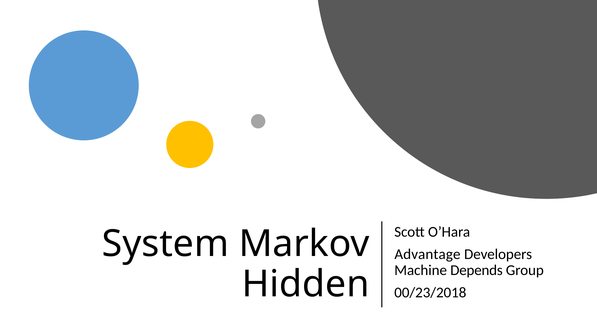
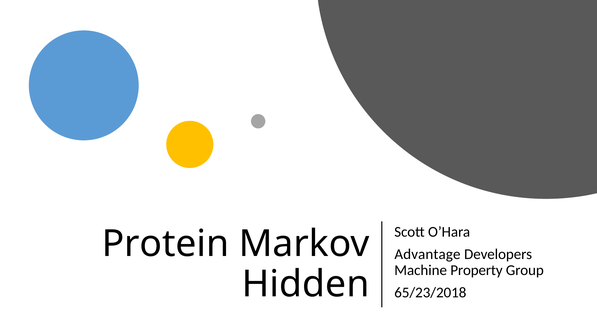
System: System -> Protein
Depends: Depends -> Property
00/23/2018: 00/23/2018 -> 65/23/2018
